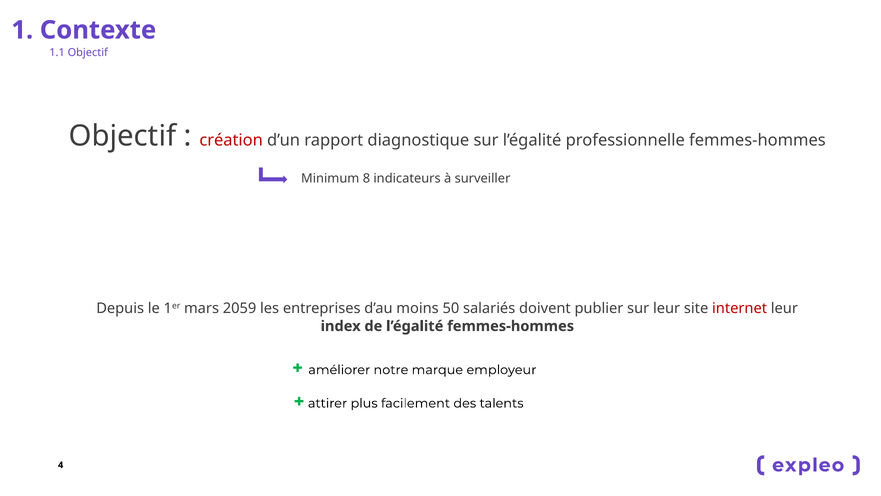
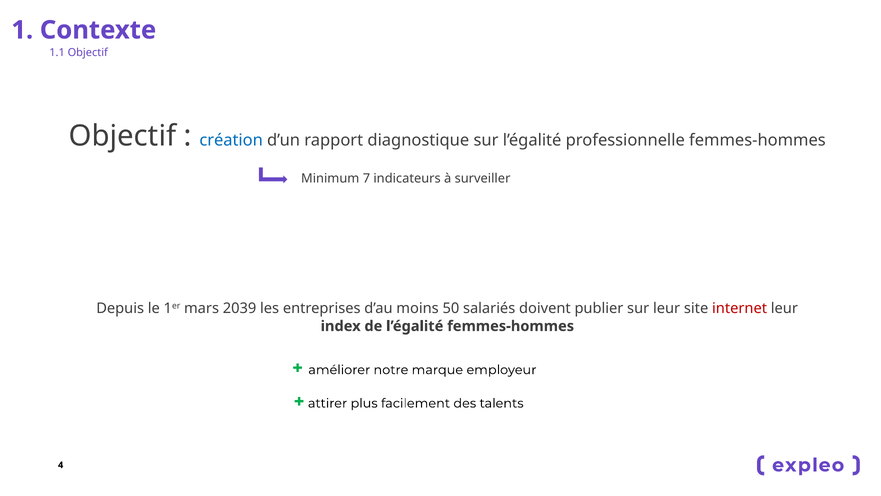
création colour: red -> blue
8: 8 -> 7
2059: 2059 -> 2039
